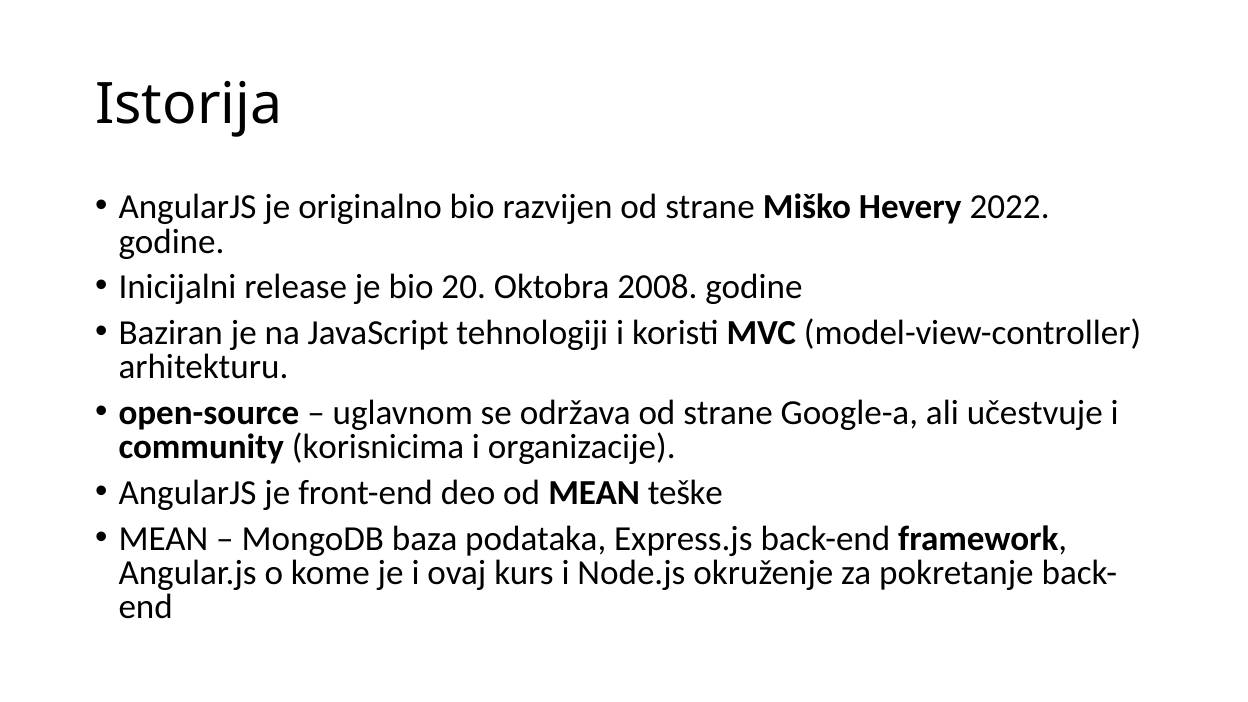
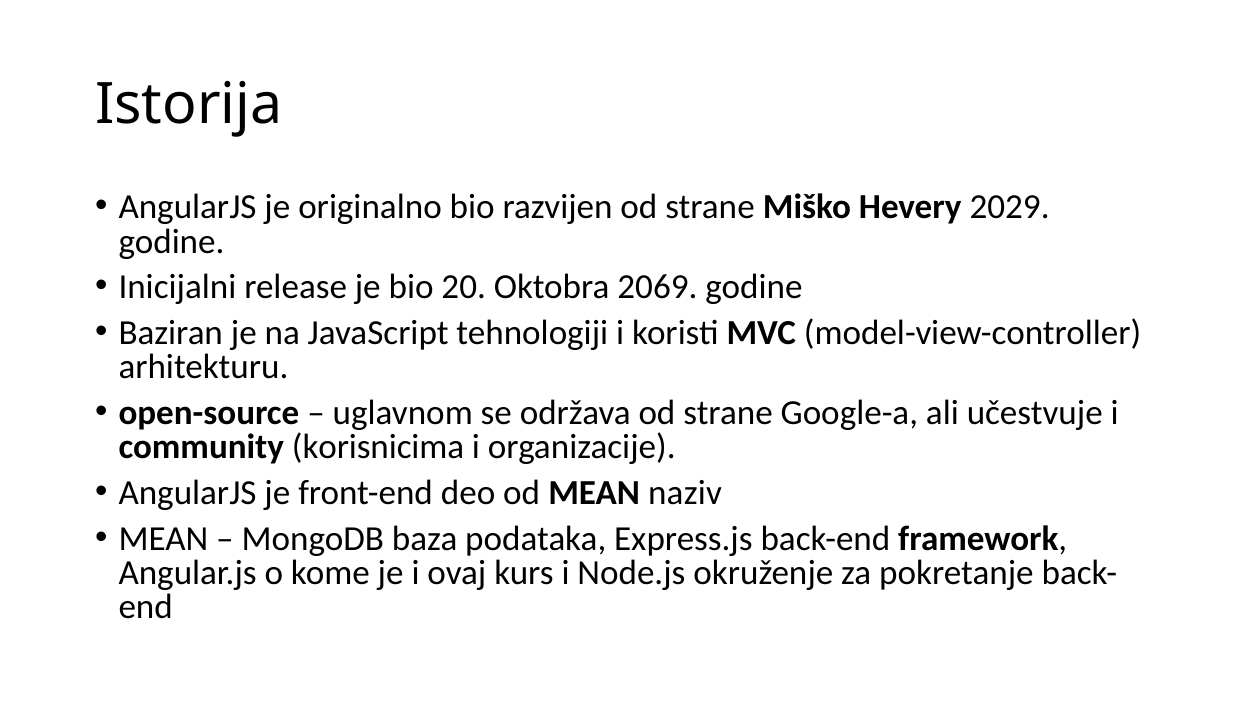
2022: 2022 -> 2029
2008: 2008 -> 2069
teške: teške -> naziv
